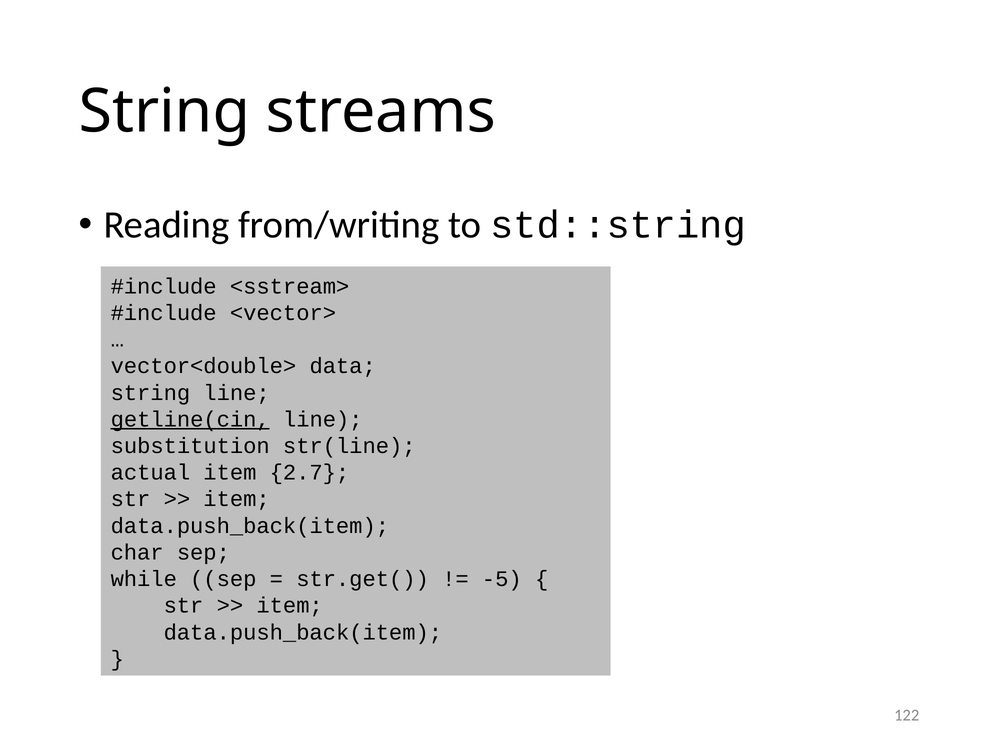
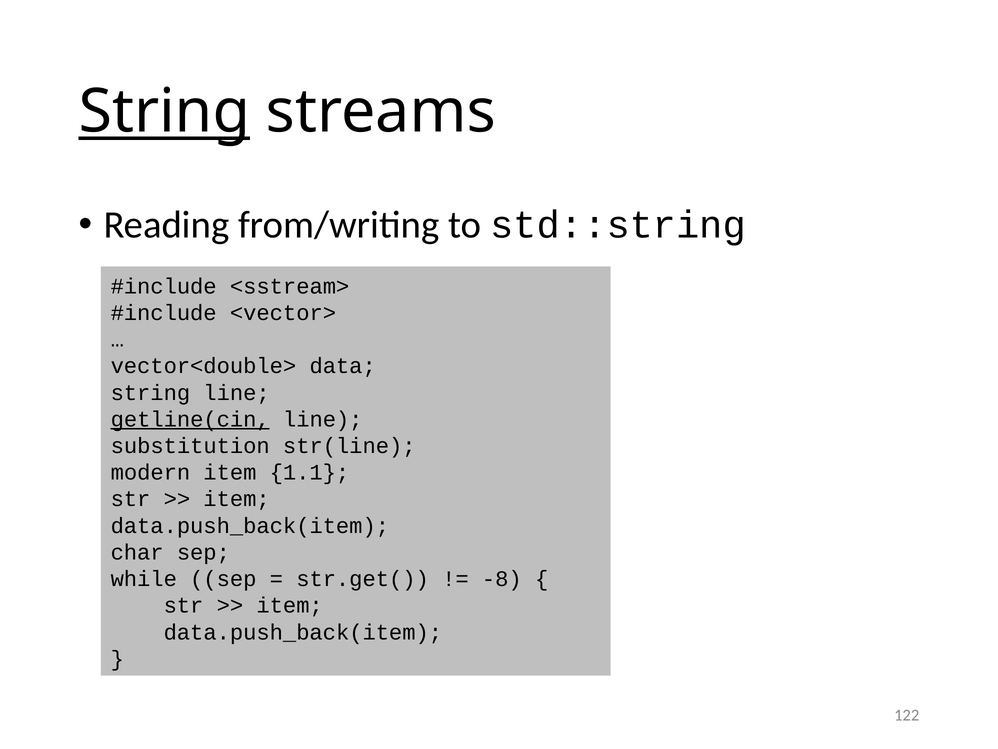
String at (164, 112) underline: none -> present
actual: actual -> modern
2.7: 2.7 -> 1.1
-5: -5 -> -8
